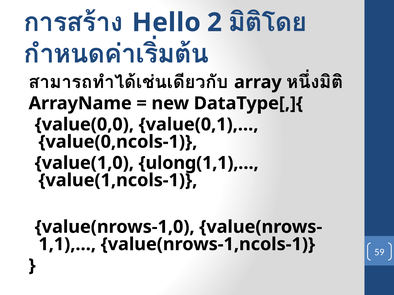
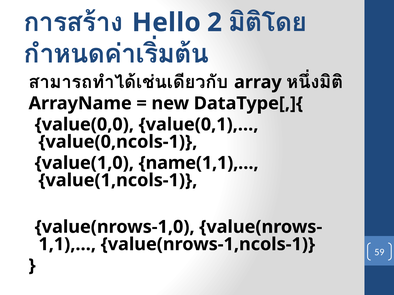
ulong(1,1),…: ulong(1,1),… -> name(1,1),…
